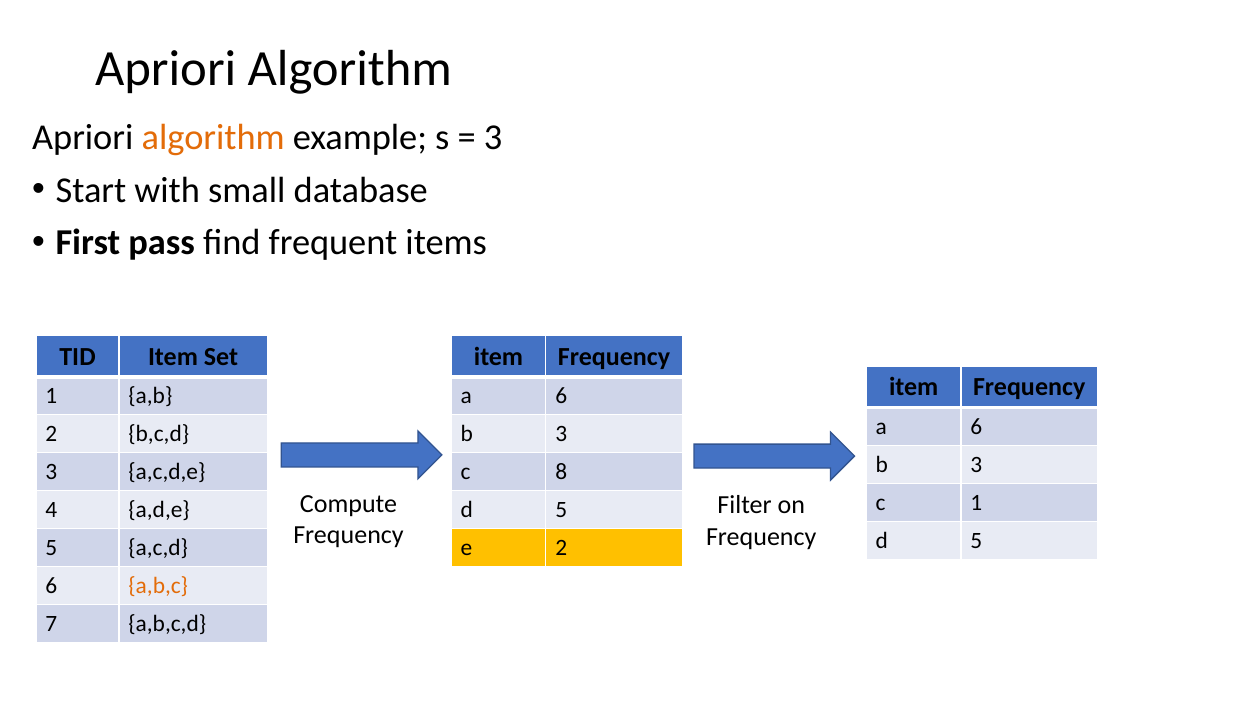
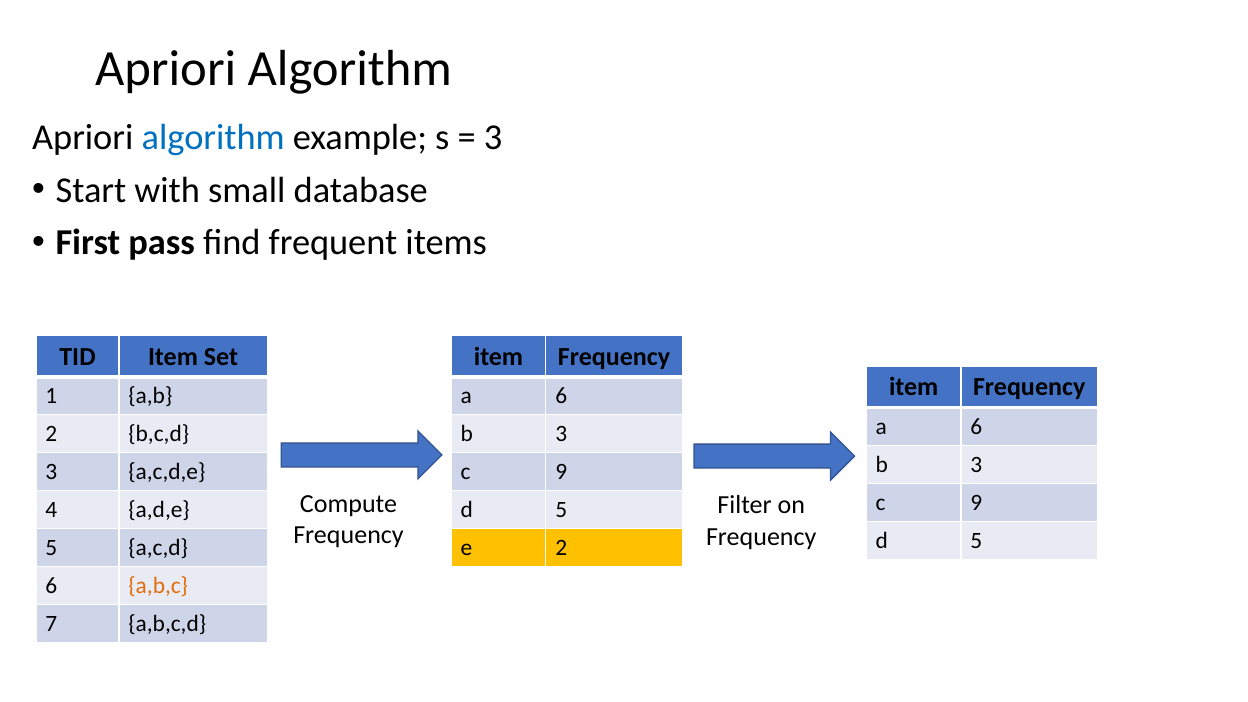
algorithm at (213, 138) colour: orange -> blue
8 at (561, 472): 8 -> 9
1 at (976, 503): 1 -> 9
